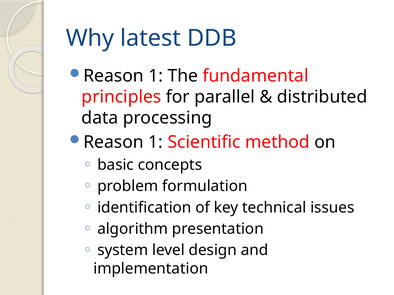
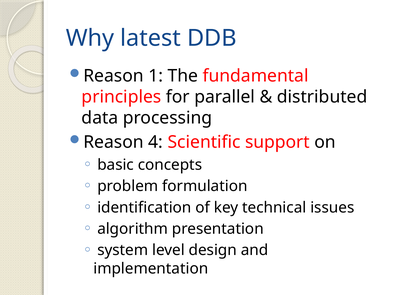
1 at (156, 142): 1 -> 4
method: method -> support
